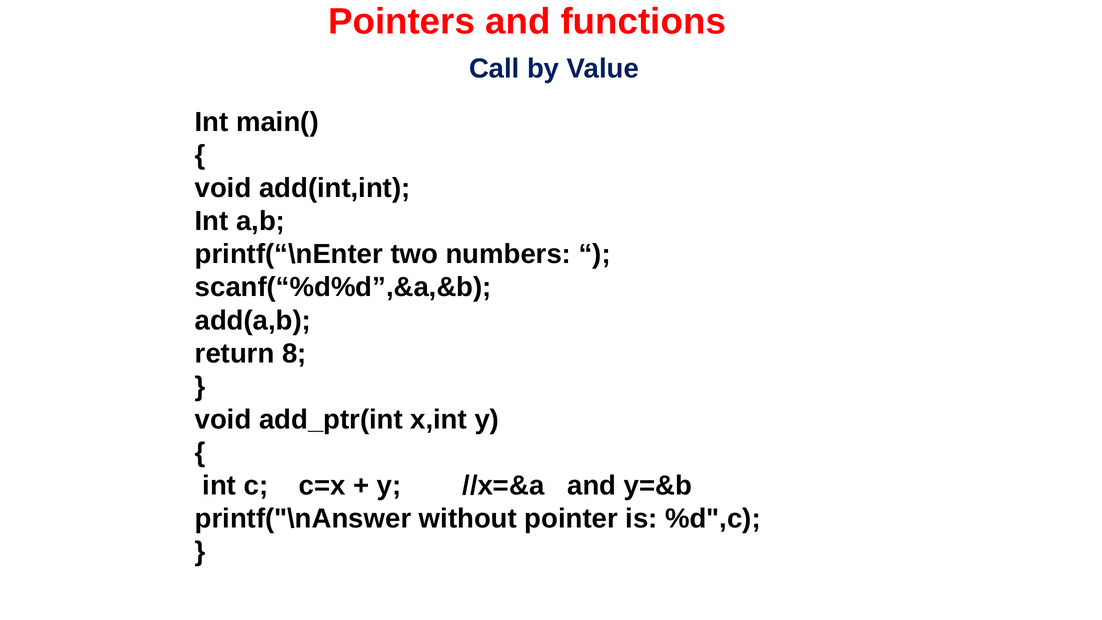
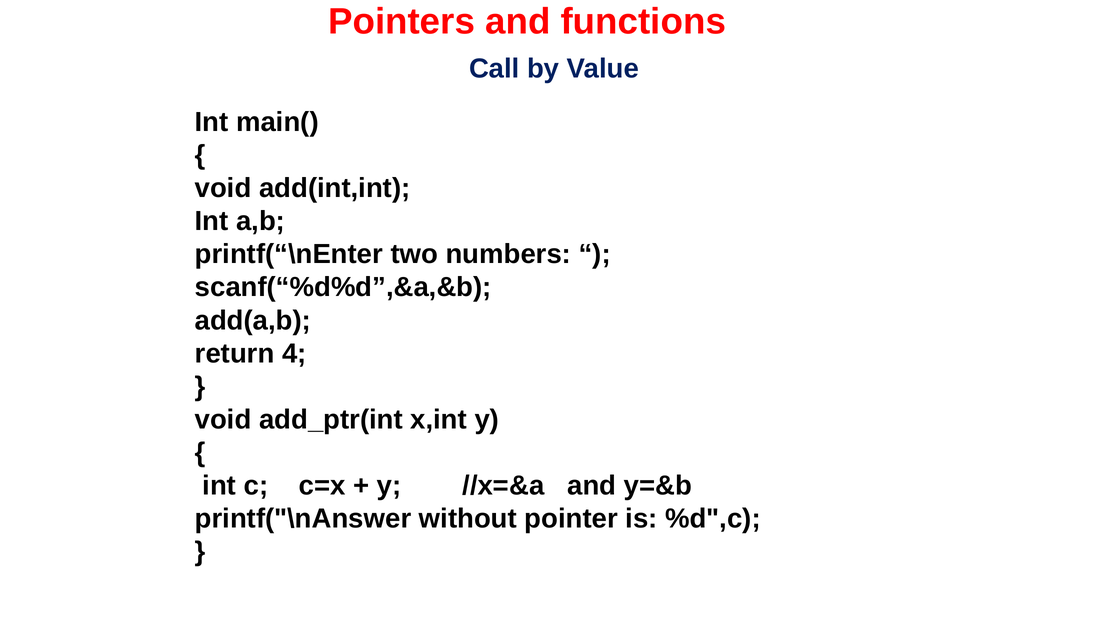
8: 8 -> 4
